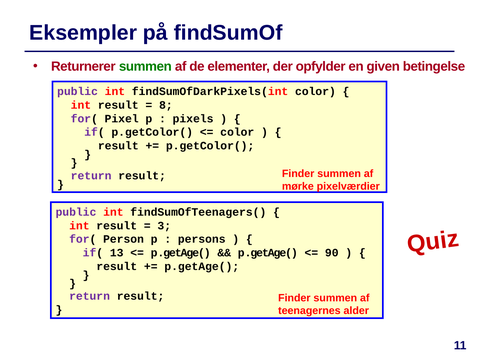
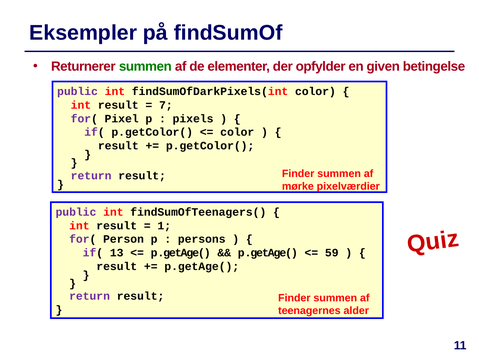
8: 8 -> 7
3: 3 -> 1
90: 90 -> 59
